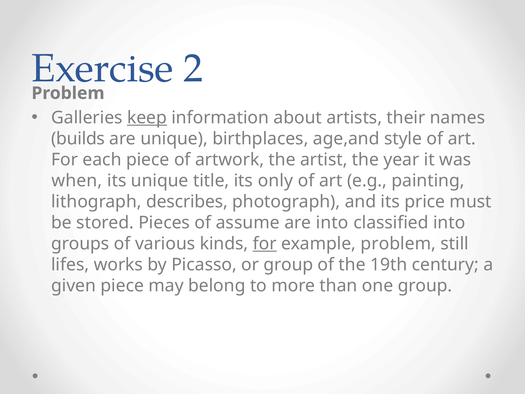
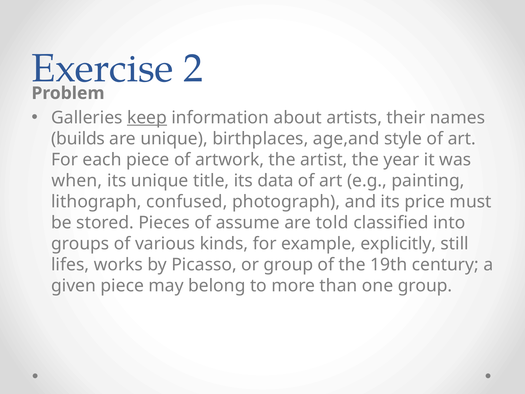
only: only -> data
describes: describes -> confused
are into: into -> told
for at (265, 244) underline: present -> none
example problem: problem -> explicitly
